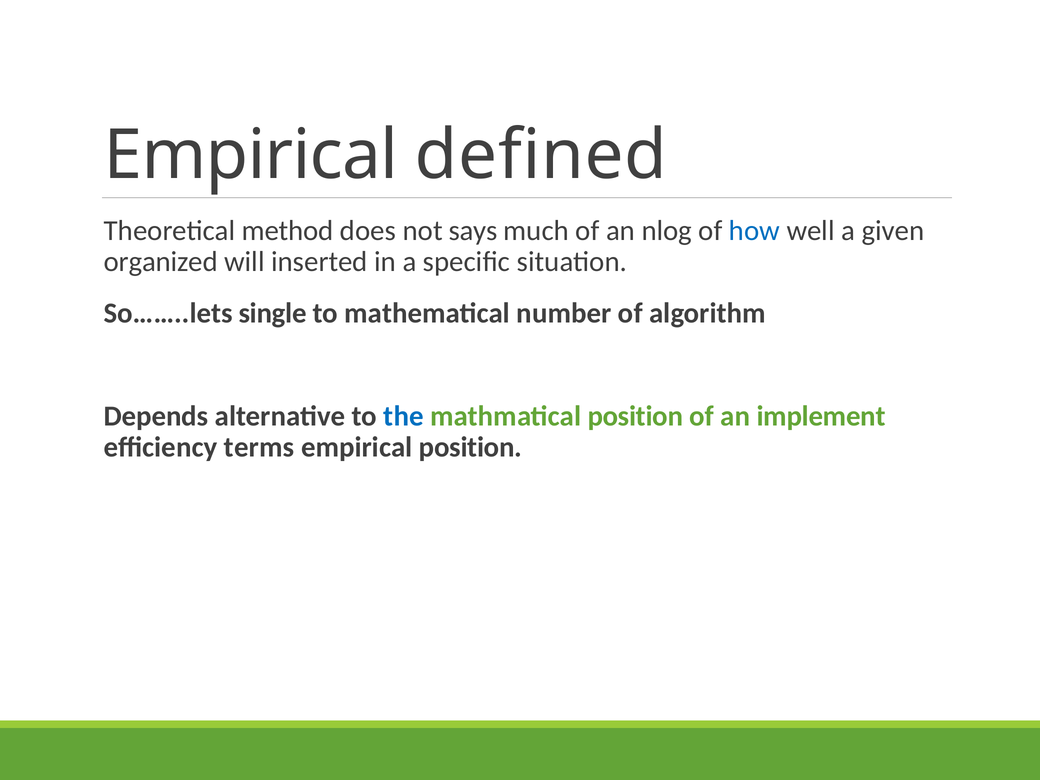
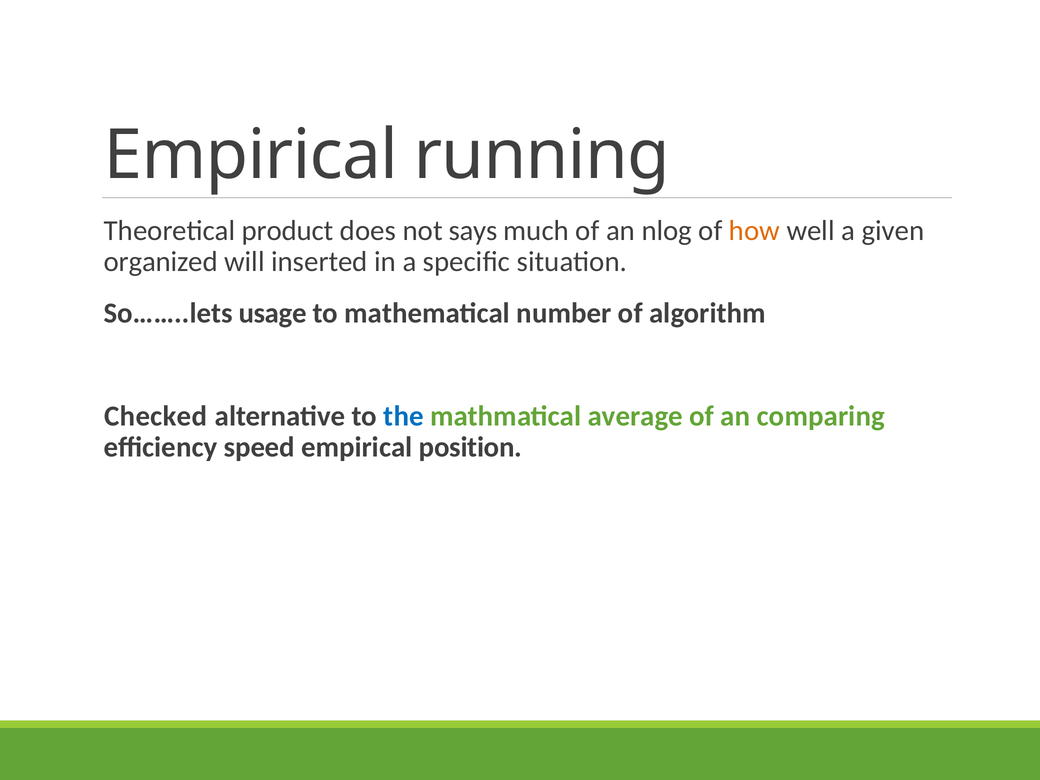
defined: defined -> running
method: method -> product
how colour: blue -> orange
single: single -> usage
Depends: Depends -> Checked
mathmatical position: position -> average
implement: implement -> comparing
terms: terms -> speed
